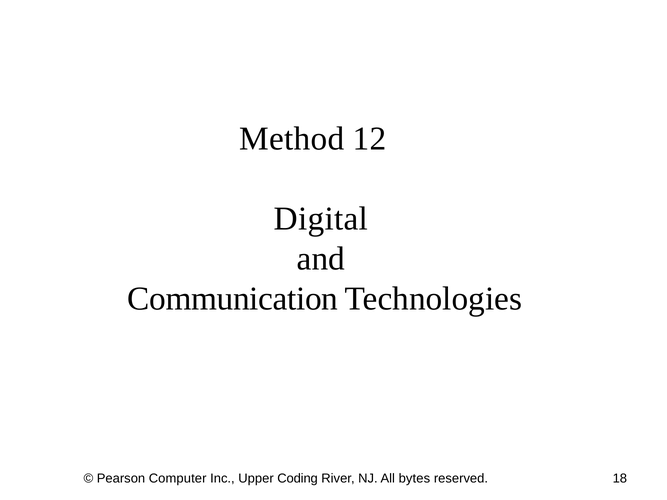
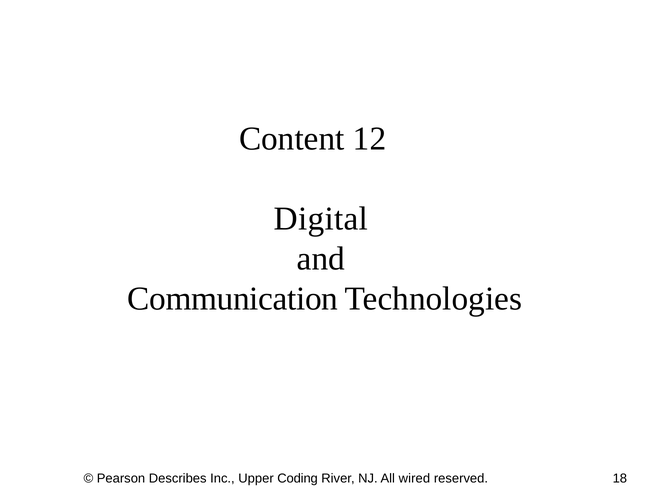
Method: Method -> Content
Computer: Computer -> Describes
bytes: bytes -> wired
